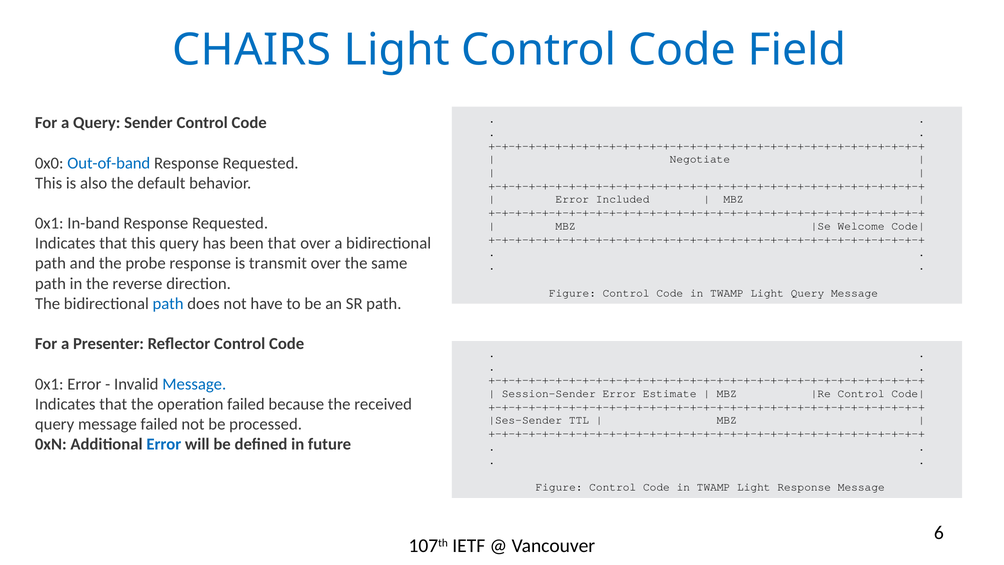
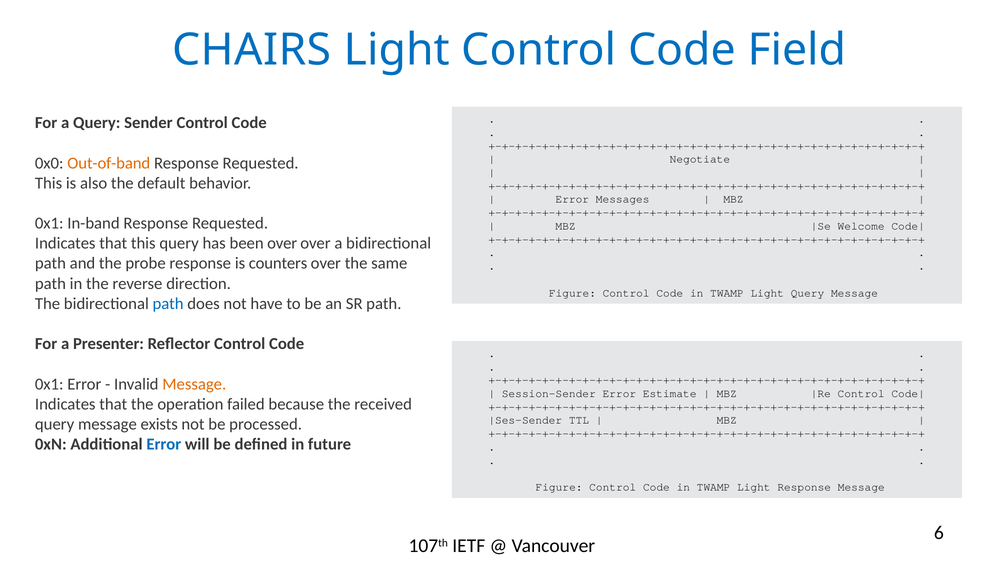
Out-of-band colour: blue -> orange
Included: Included -> Messages
been that: that -> over
transmit: transmit -> counters
Message at (194, 384) colour: blue -> orange
message failed: failed -> exists
